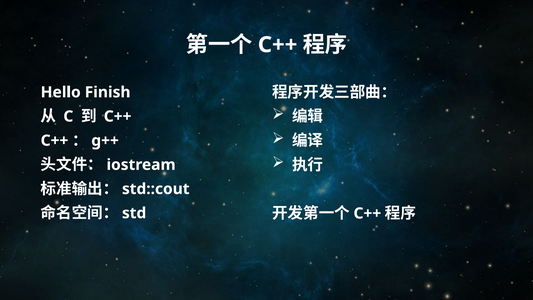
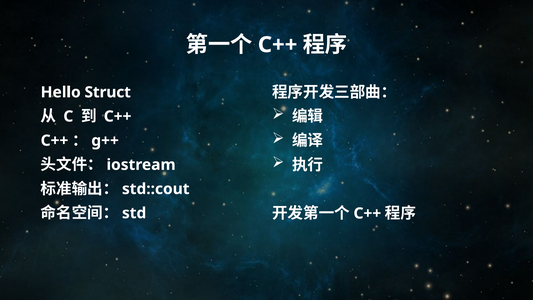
Finish: Finish -> Struct
